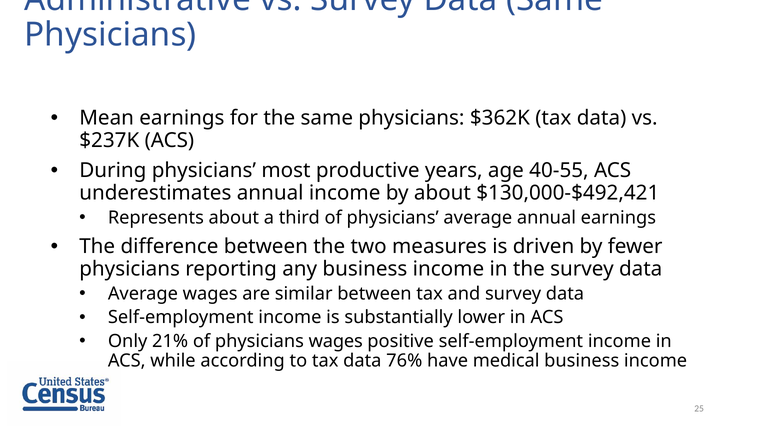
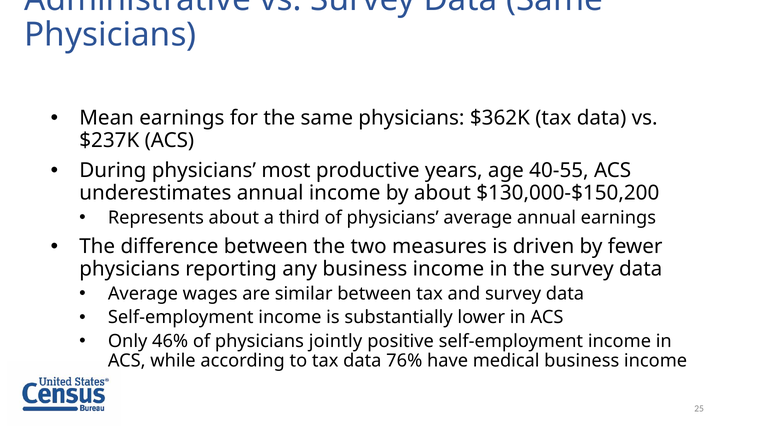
$130,000-$492,421: $130,000-$492,421 -> $130,000-$150,200
21%: 21% -> 46%
physicians wages: wages -> jointly
